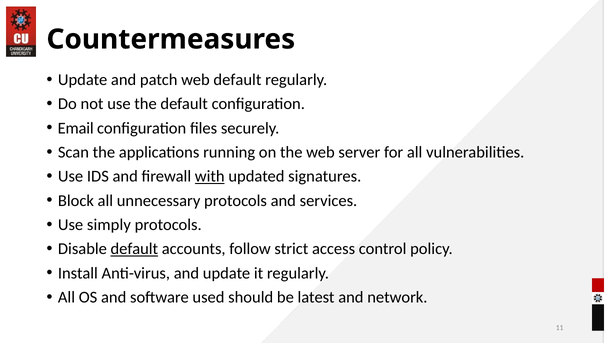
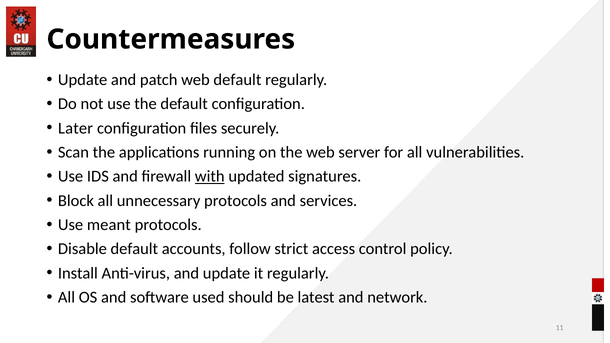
Email: Email -> Later
simply: simply -> meant
default at (134, 249) underline: present -> none
